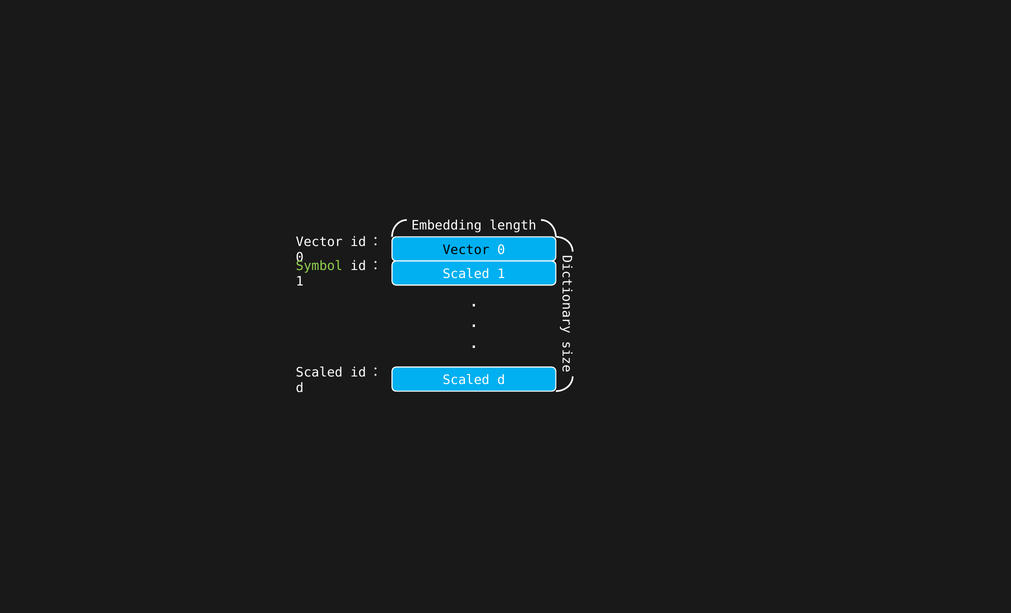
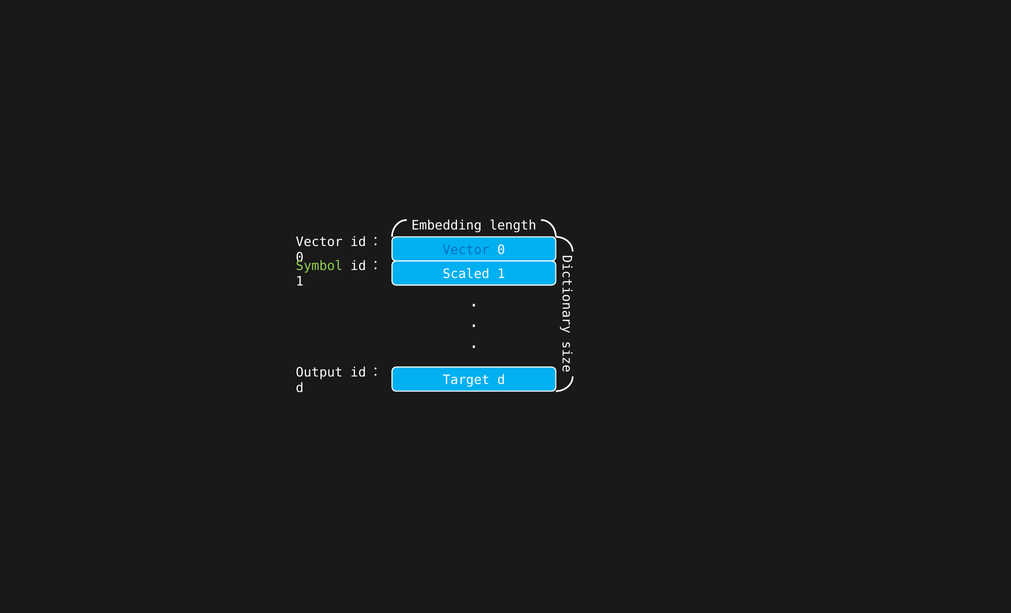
Vector at (466, 250) colour: black -> blue
Scaled at (319, 372): Scaled -> Output
Scaled at (466, 380): Scaled -> Target
